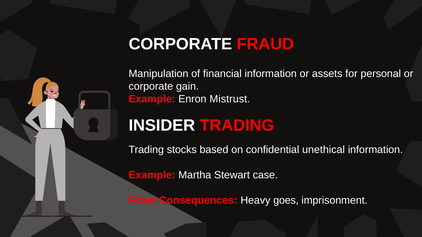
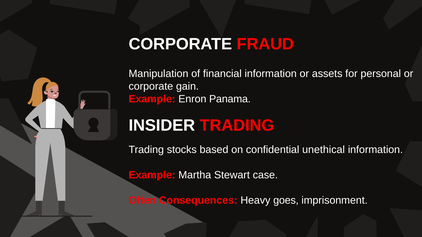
Mistrust: Mistrust -> Panama
Fines: Fines -> Often
